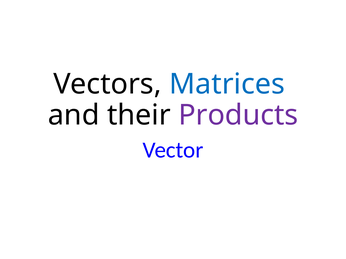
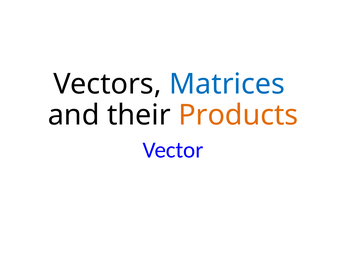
Products colour: purple -> orange
